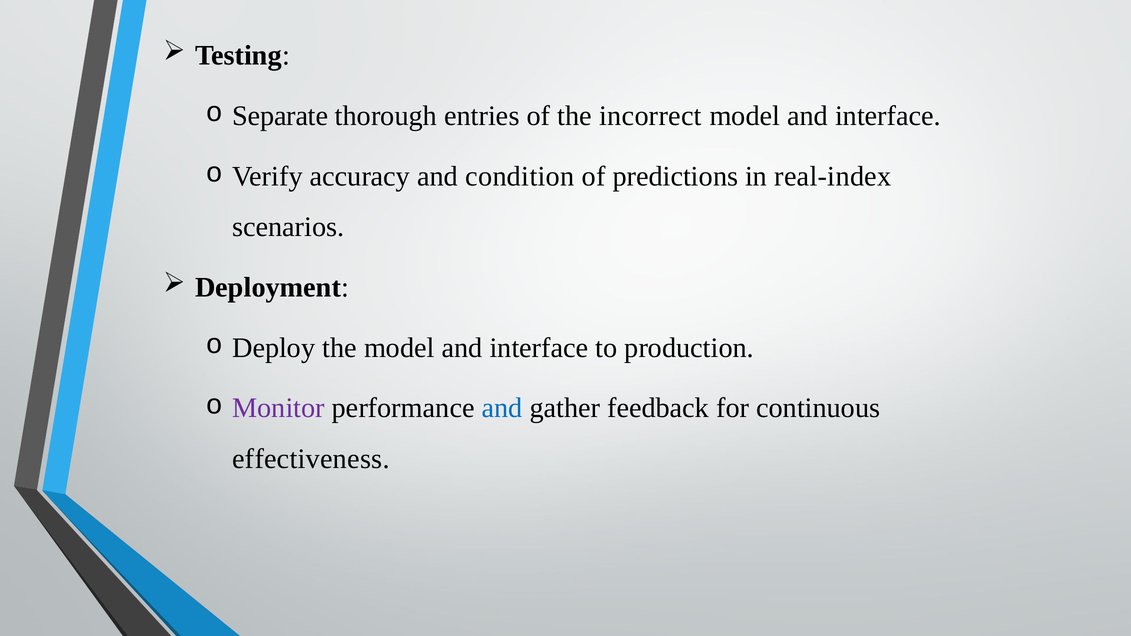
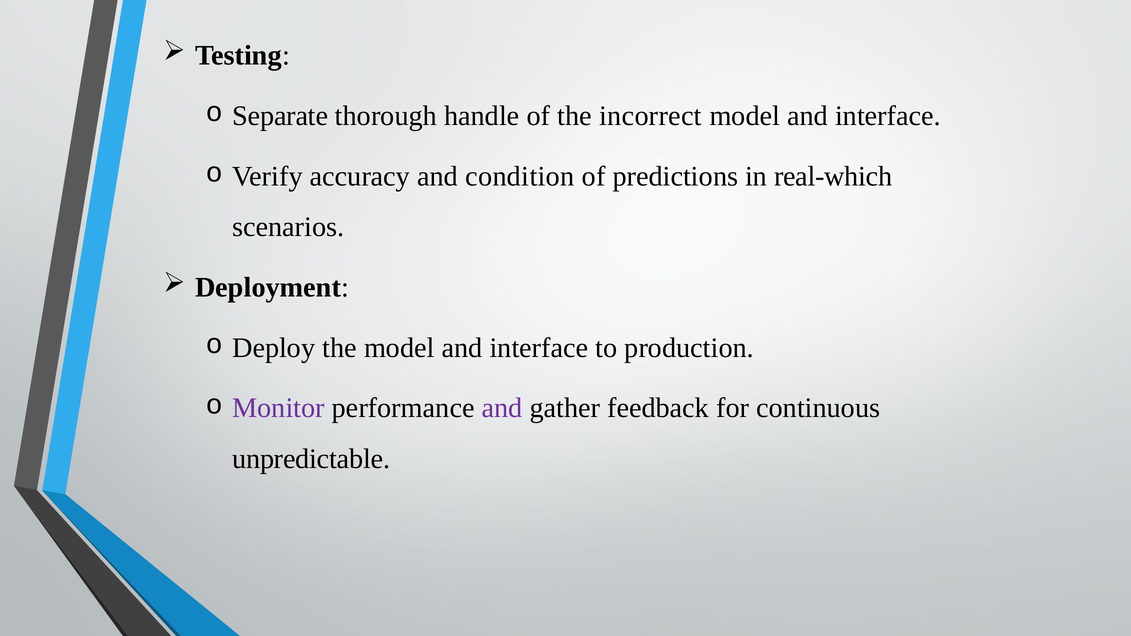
entries: entries -> handle
real-index: real-index -> real-which
and at (502, 408) colour: blue -> purple
effectiveness: effectiveness -> unpredictable
